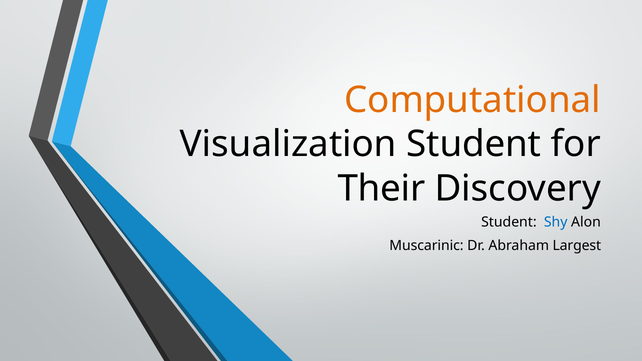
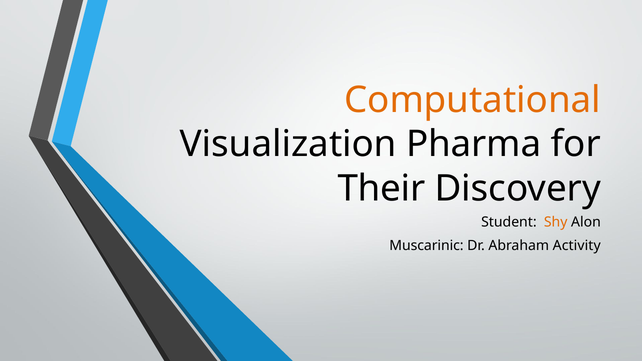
Visualization Student: Student -> Pharma
Shy colour: blue -> orange
Largest: Largest -> Activity
